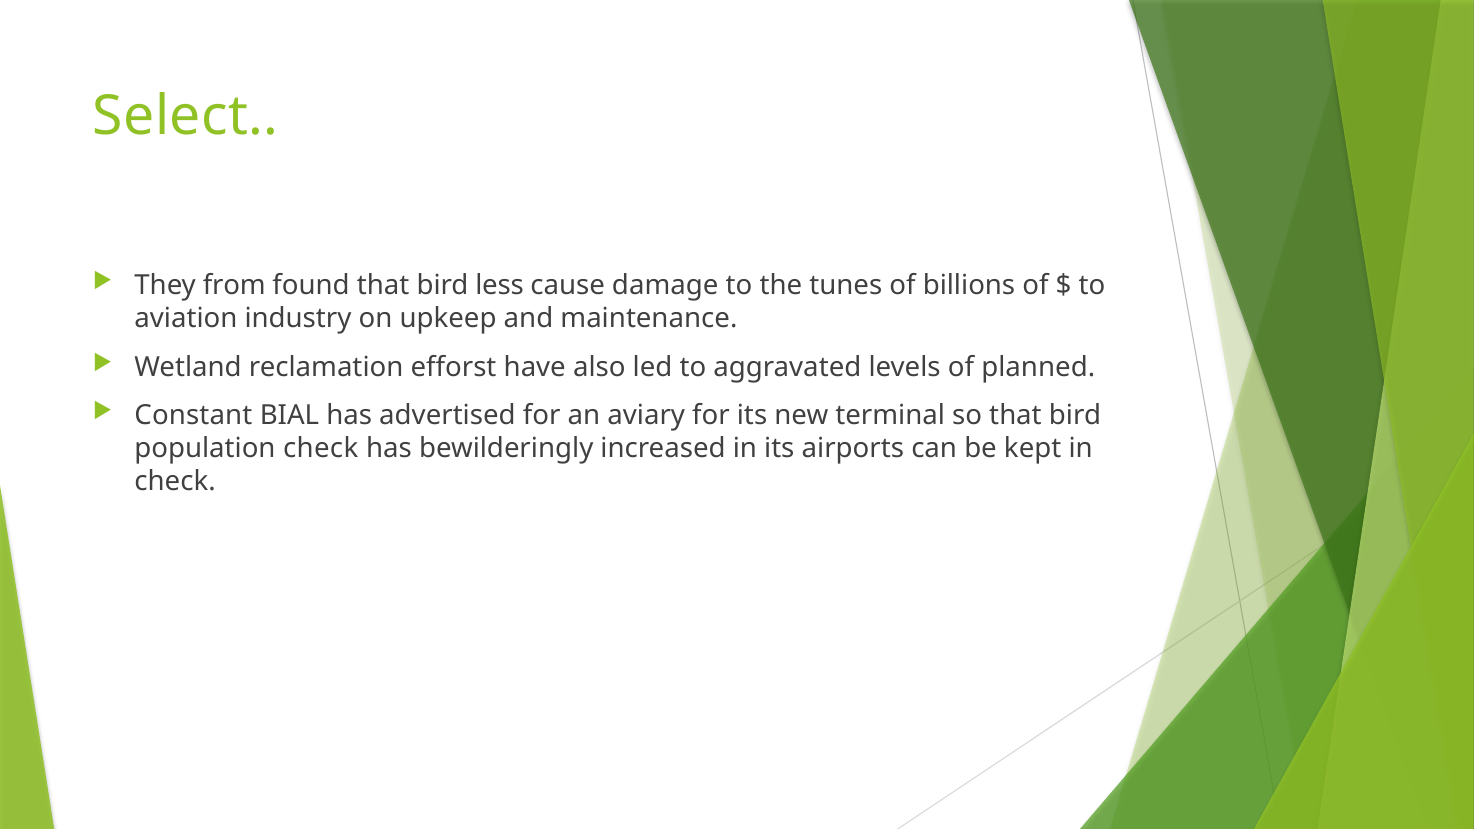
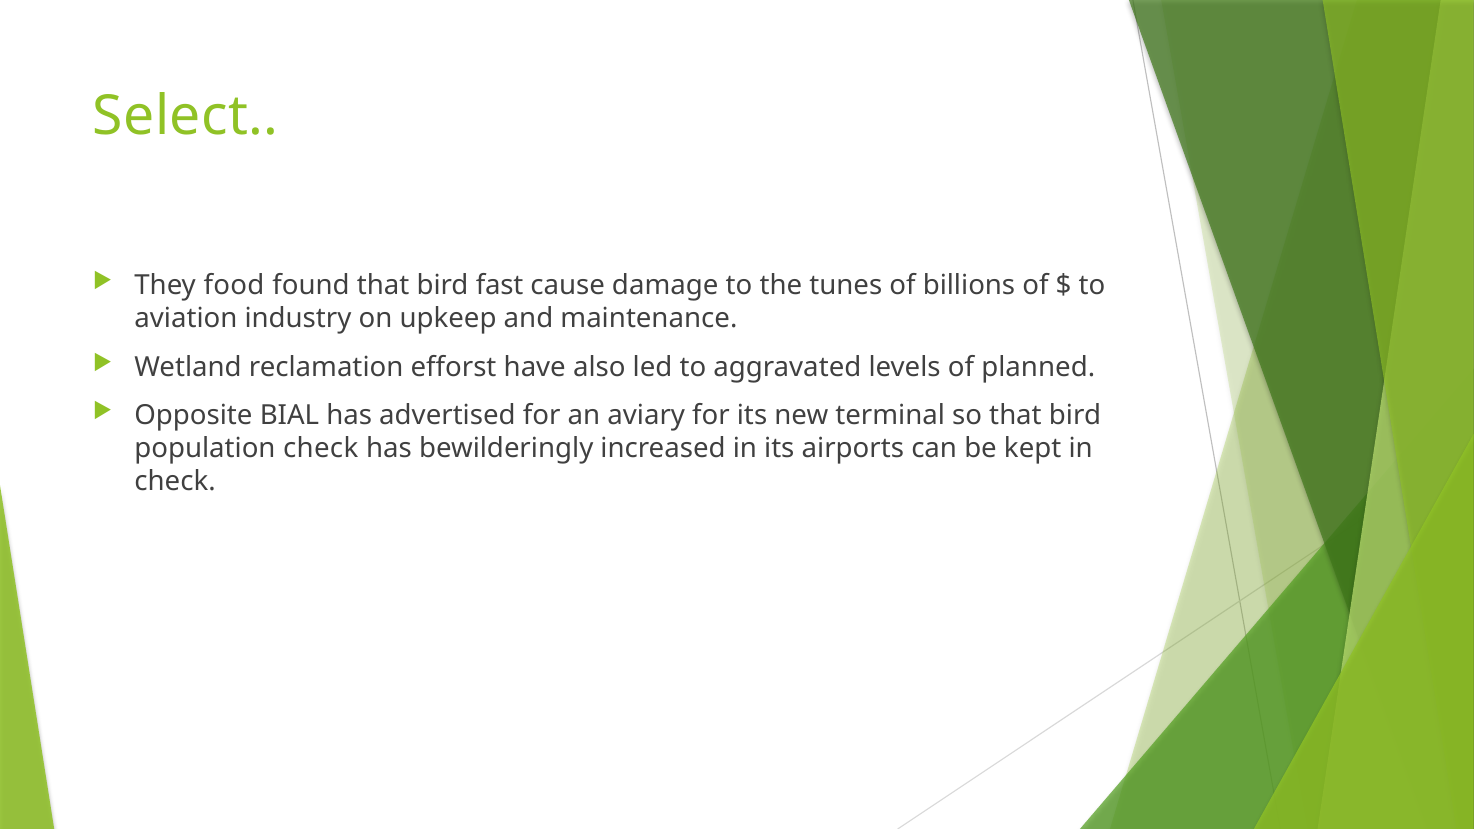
from: from -> food
less: less -> fast
Constant: Constant -> Opposite
